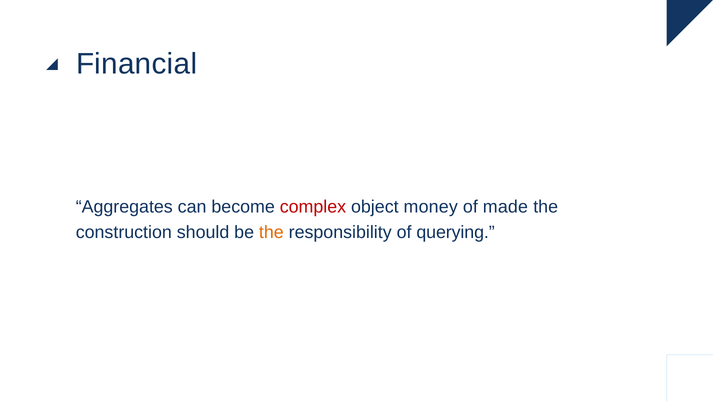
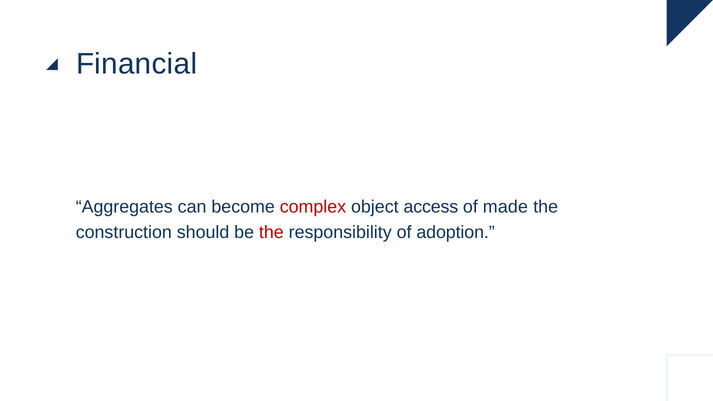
money: money -> access
the at (271, 232) colour: orange -> red
querying: querying -> adoption
